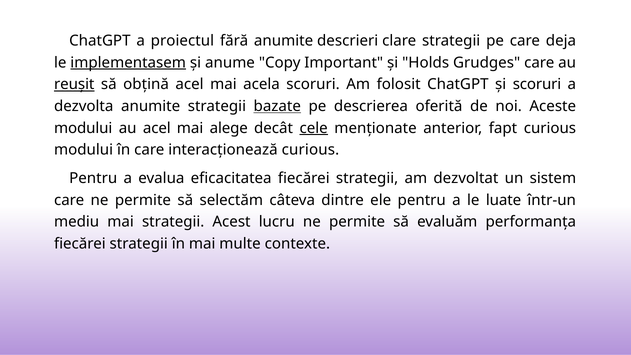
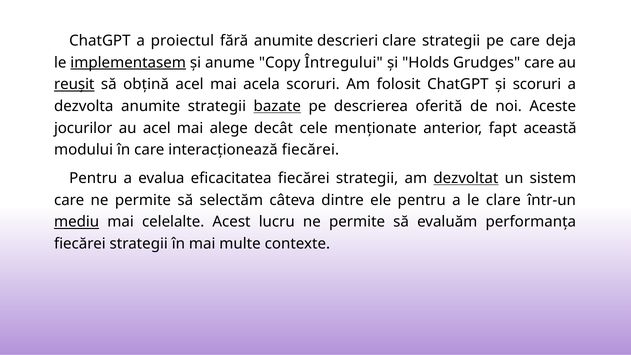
Important: Important -> Întregului
modului at (83, 128): modului -> jocurilor
cele underline: present -> none
fapt curious: curious -> această
interacționează curious: curious -> fiecărei
dezvoltat underline: none -> present
le luate: luate -> clare
mediu underline: none -> present
mai strategii: strategii -> celelalte
